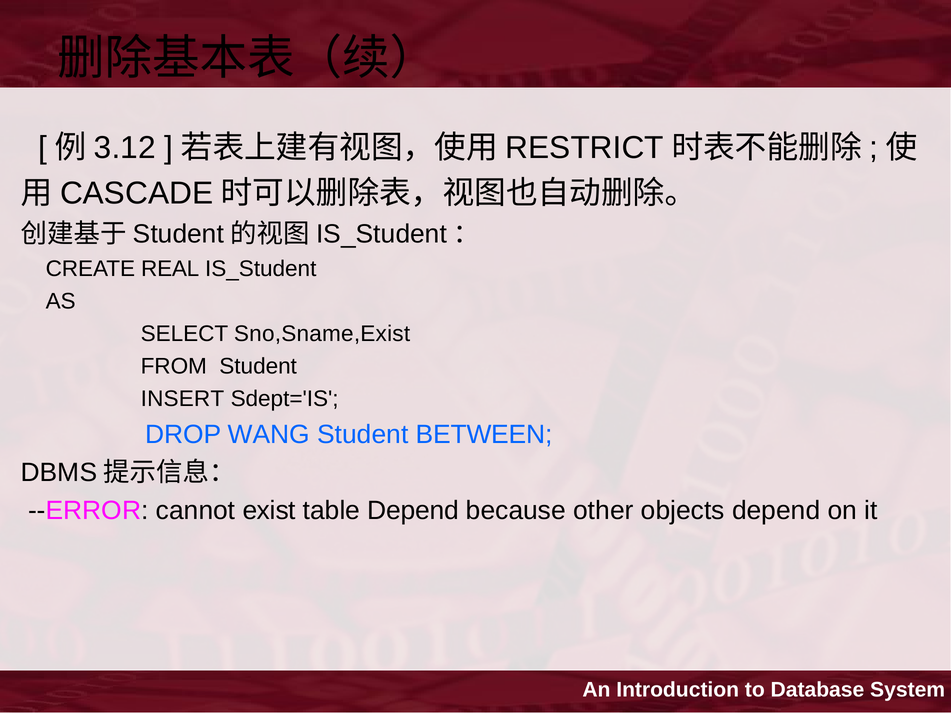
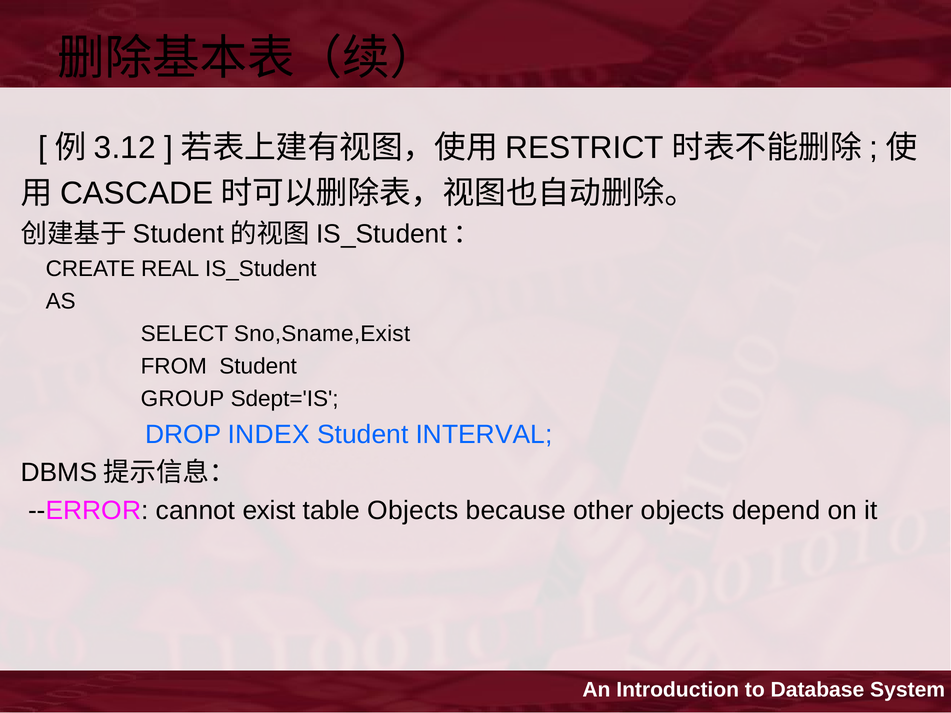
INSERT: INSERT -> GROUP
WANG: WANG -> INDEX
BETWEEN: BETWEEN -> INTERVAL
table Depend: Depend -> Objects
